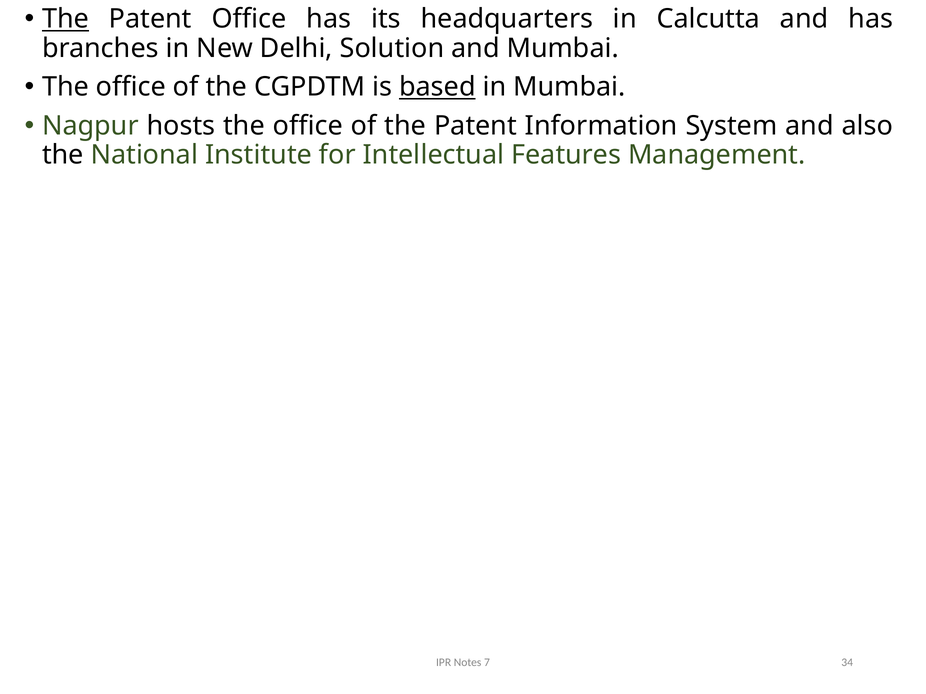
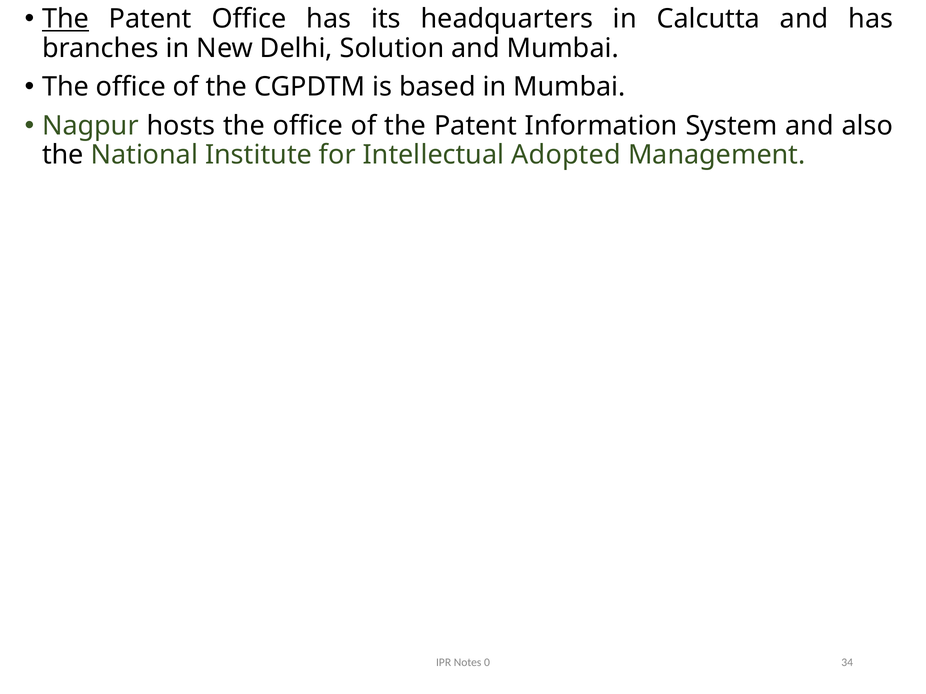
based underline: present -> none
Features: Features -> Adopted
7: 7 -> 0
